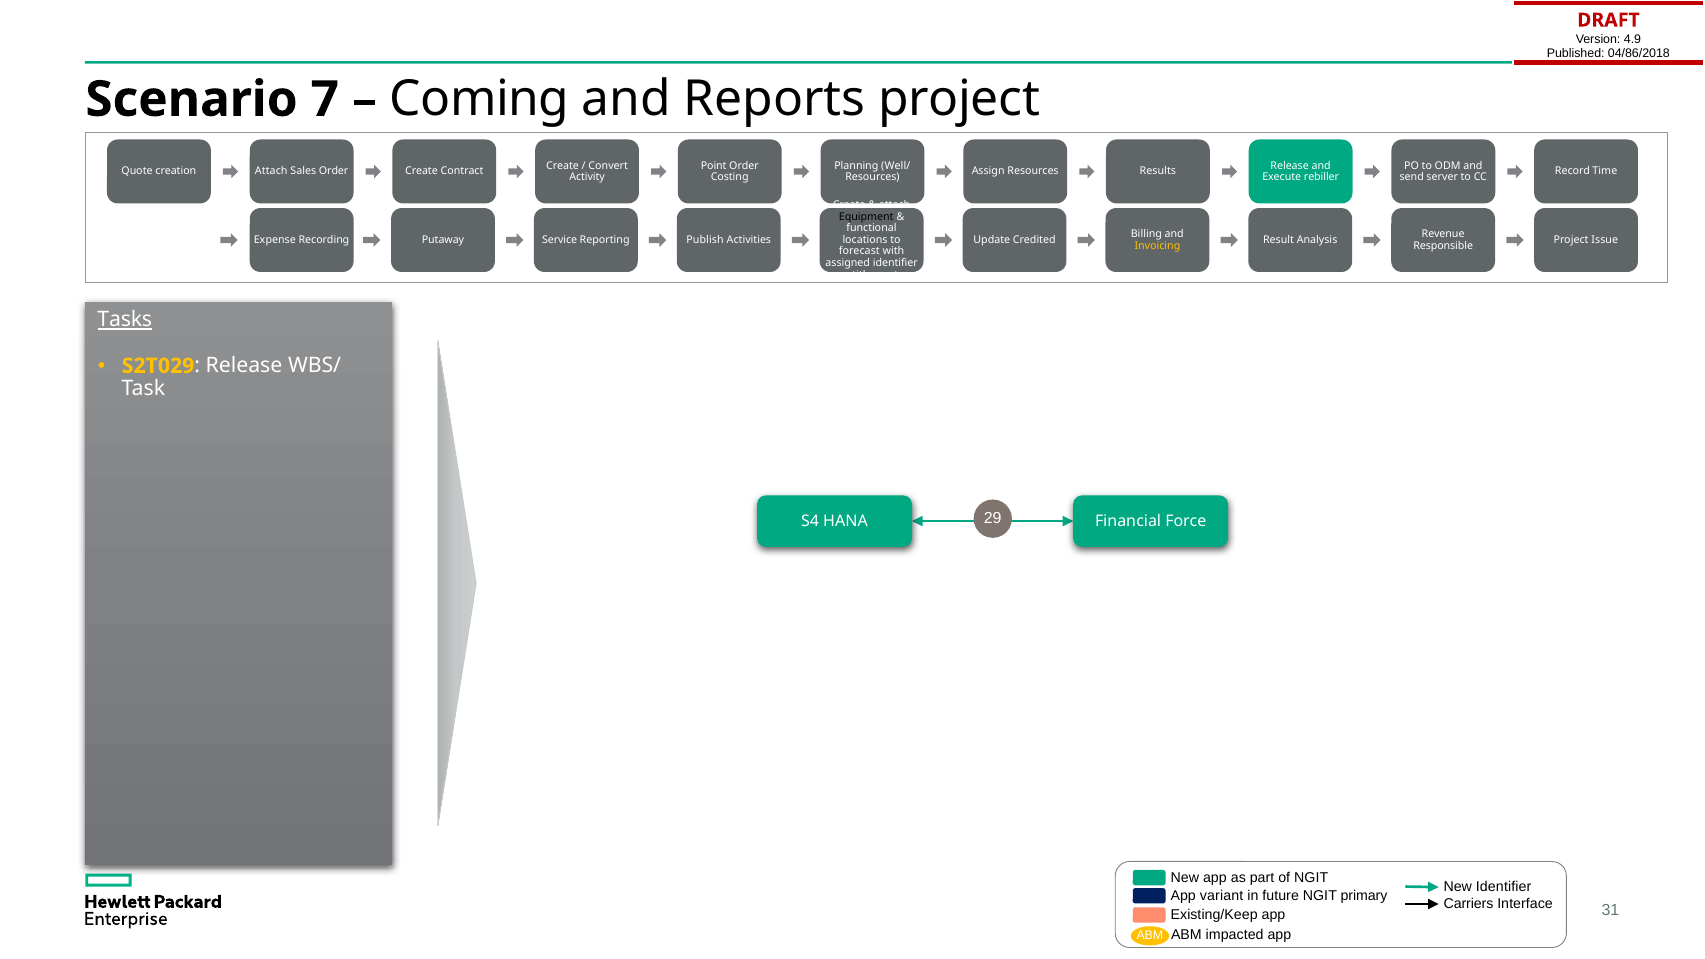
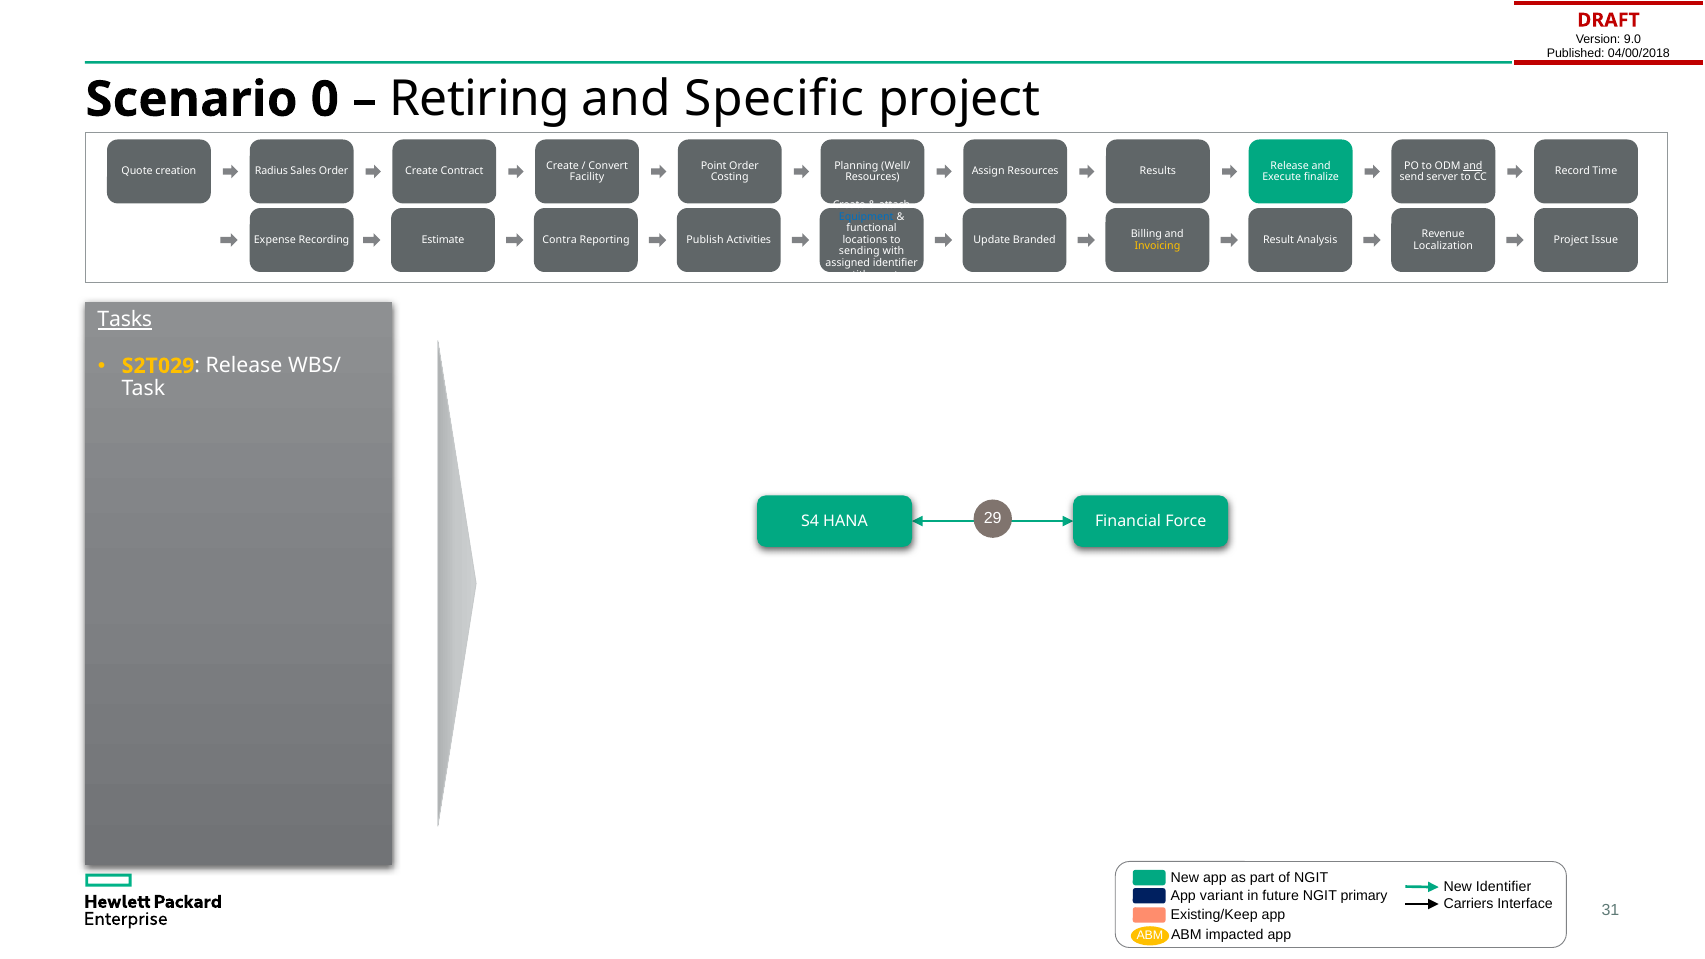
4.9: 4.9 -> 9.0
04/86/2018: 04/86/2018 -> 04/00/2018
7: 7 -> 0
Coming: Coming -> Retiring
Reports: Reports -> Specific
and at (1473, 166) underline: none -> present
creation Attach: Attach -> Radius
Activity: Activity -> Facility
rebiller: rebiller -> finalize
Equipment colour: black -> blue
Putaway: Putaway -> Estimate
Service: Service -> Contra
Credited: Credited -> Branded
Responsible: Responsible -> Localization
forecast: forecast -> sending
